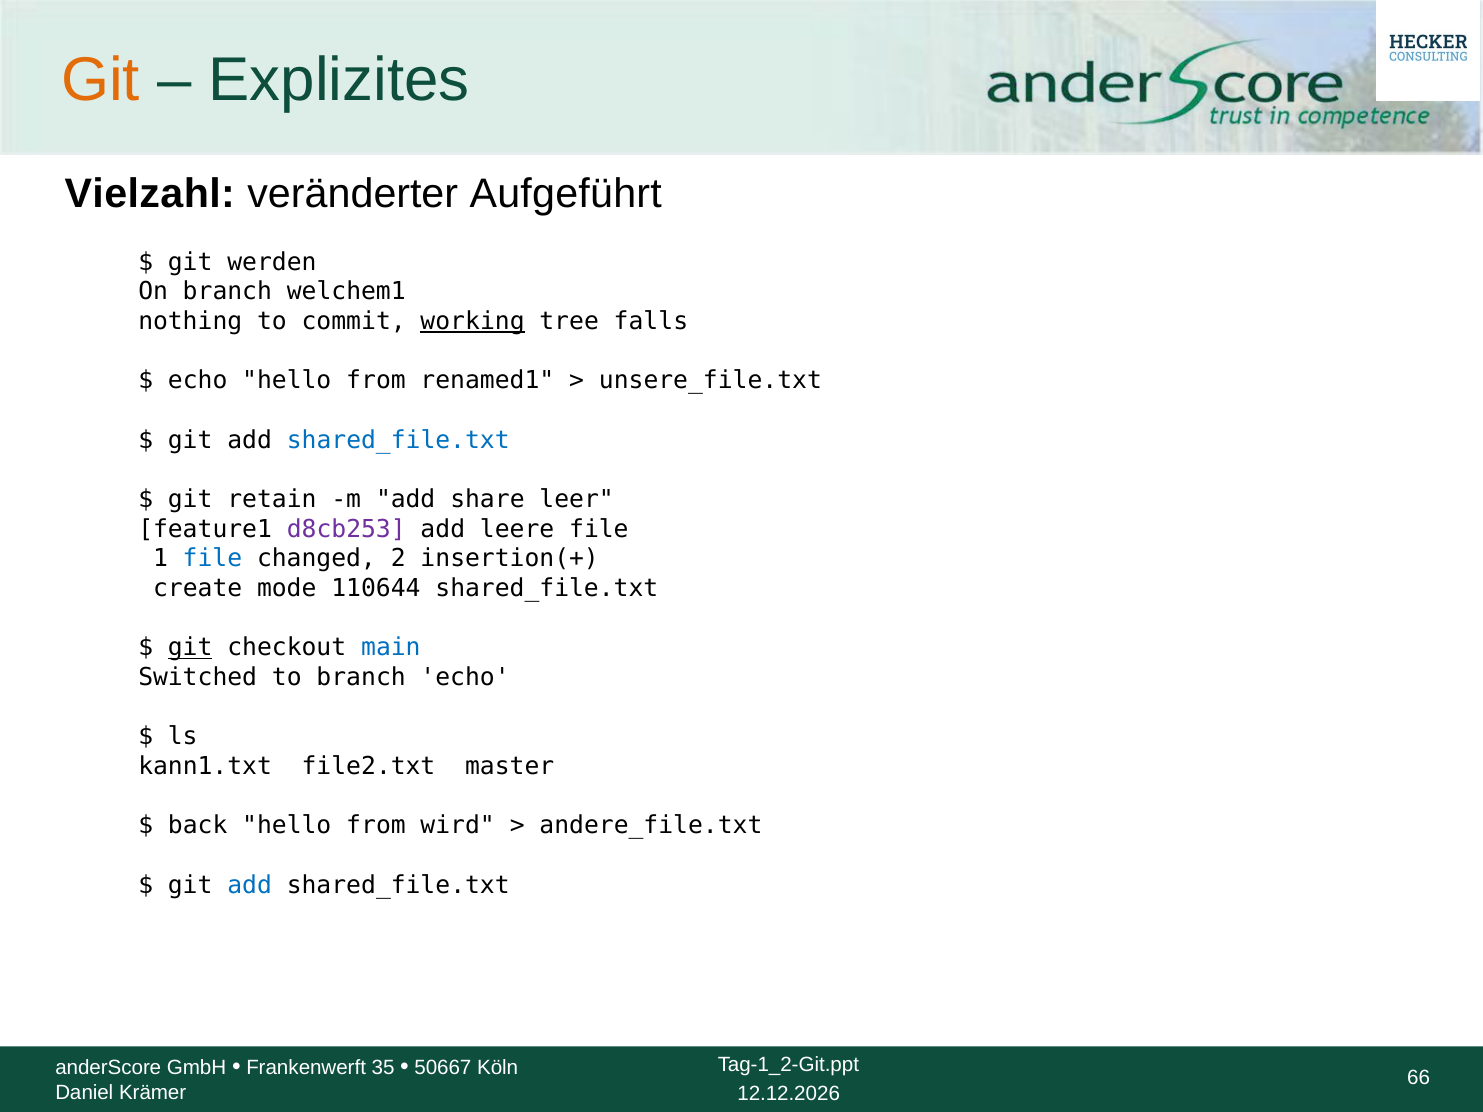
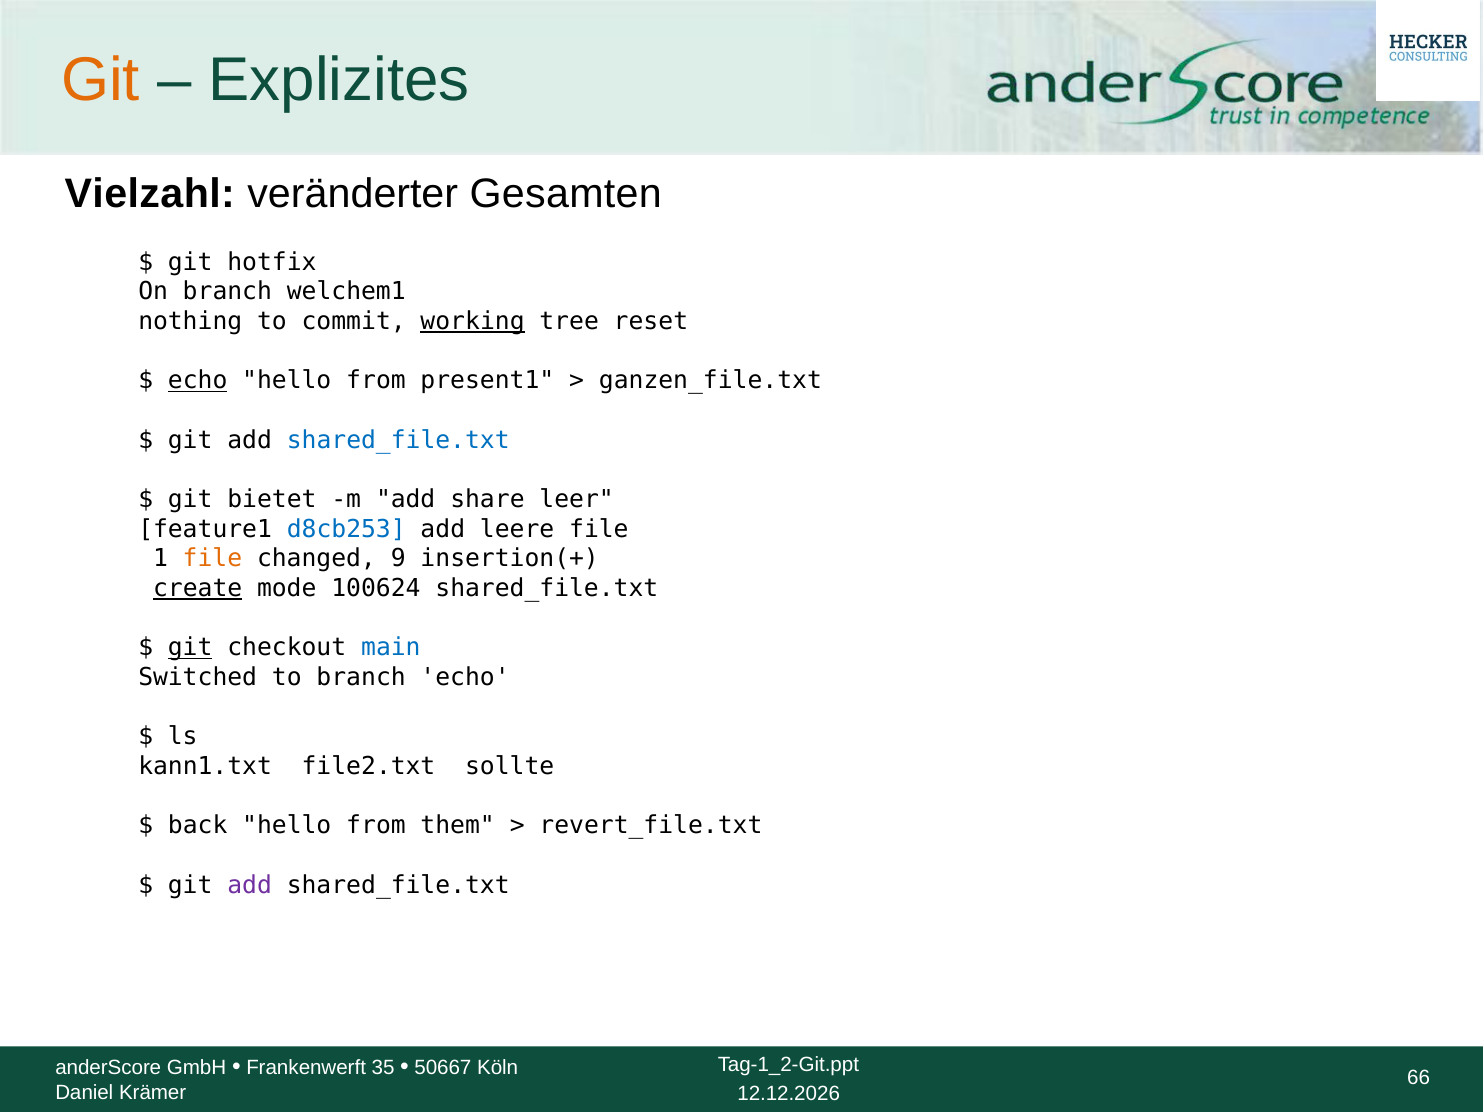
Aufgeführt: Aufgeführt -> Gesamten
werden: werden -> hotfix
falls: falls -> reset
echo at (198, 381) underline: none -> present
renamed1: renamed1 -> present1
unsere_file.txt: unsere_file.txt -> ganzen_file.txt
retain: retain -> bietet
d8cb253 colour: purple -> blue
file at (212, 559) colour: blue -> orange
2: 2 -> 9
create underline: none -> present
110644: 110644 -> 100624
master: master -> sollte
wird: wird -> them
andere_file.txt: andere_file.txt -> revert_file.txt
add at (250, 885) colour: blue -> purple
